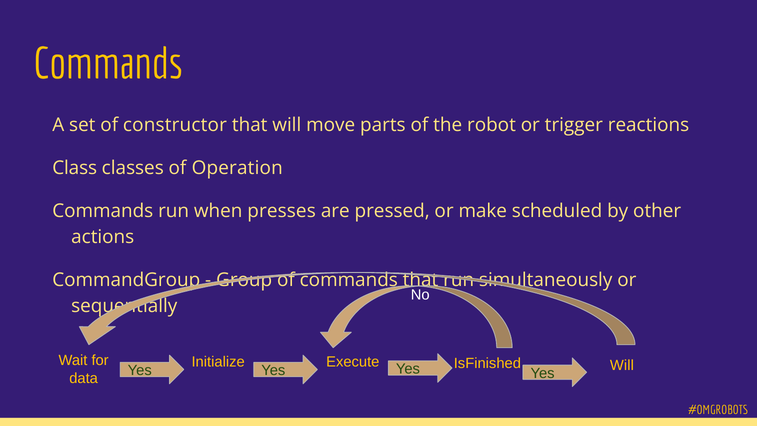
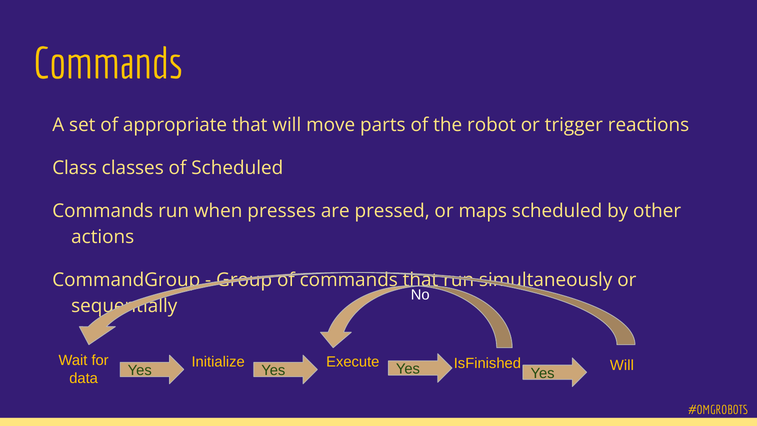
constructor: constructor -> appropriate
of Operation: Operation -> Scheduled
make: make -> maps
